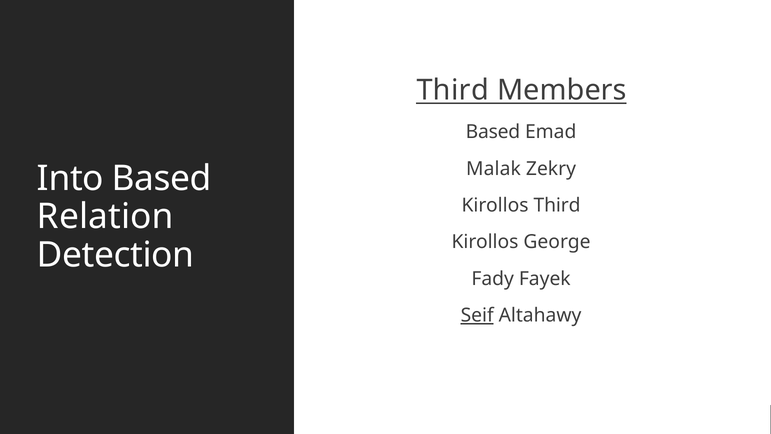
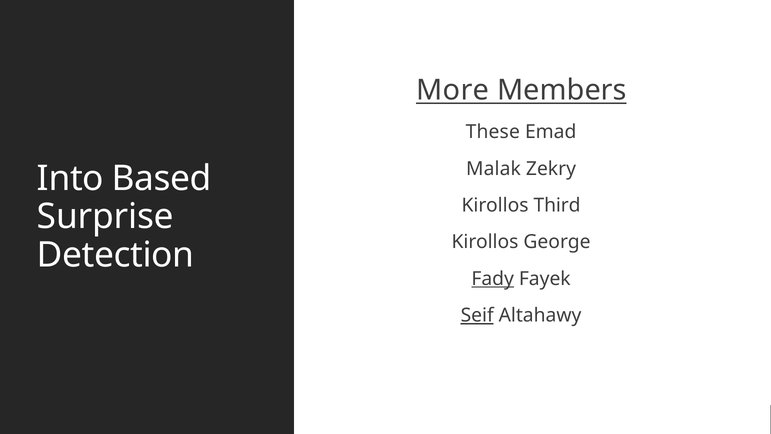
Third at (453, 90): Third -> More
Based at (493, 132): Based -> These
Relation: Relation -> Surprise
Fady underline: none -> present
